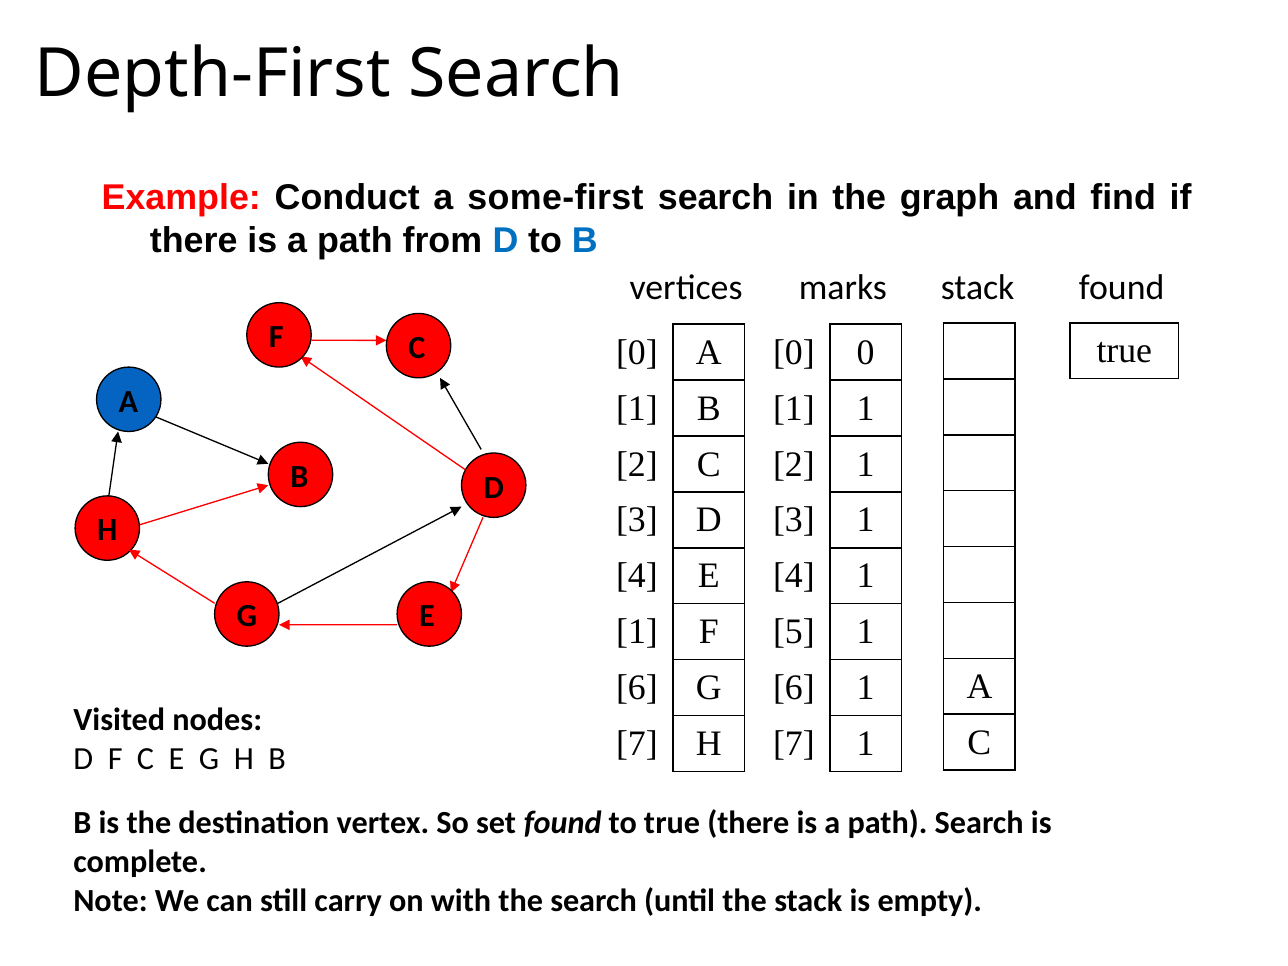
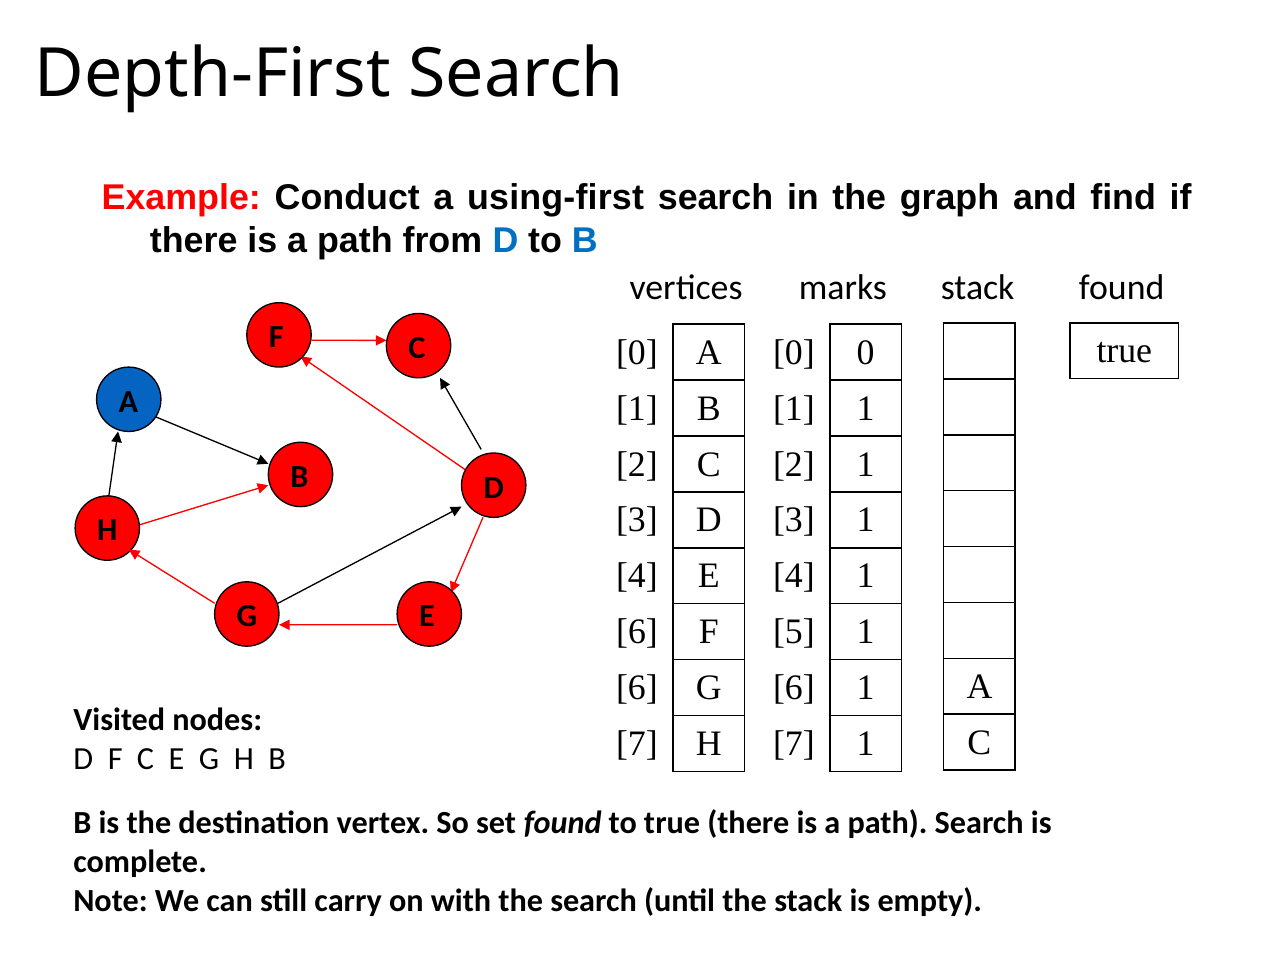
some-first: some-first -> using-first
1 at (637, 632): 1 -> 6
